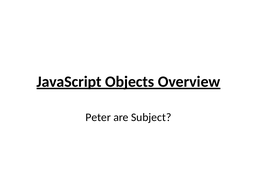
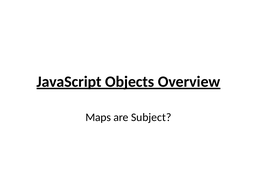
Peter: Peter -> Maps
